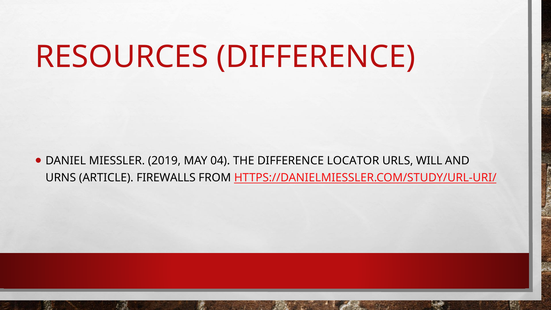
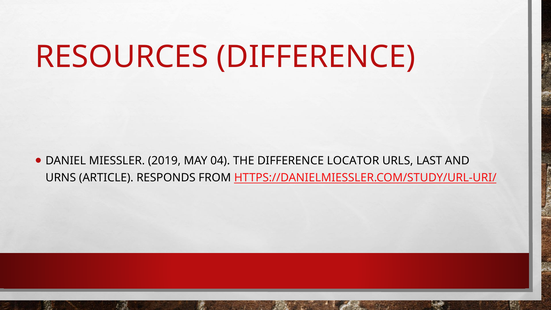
WILL: WILL -> LAST
FIREWALLS: FIREWALLS -> RESPONDS
